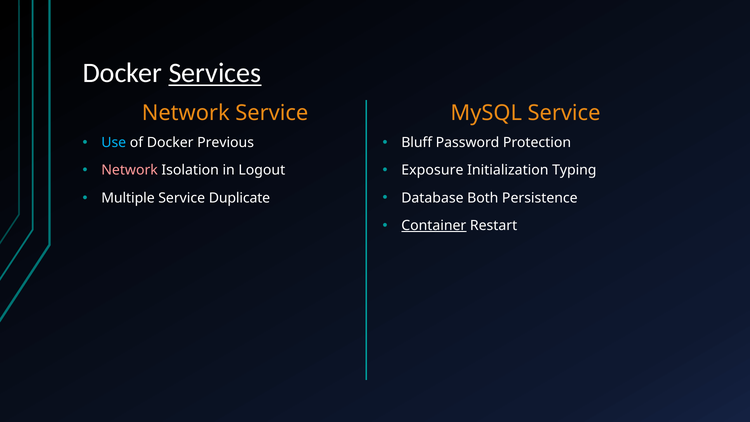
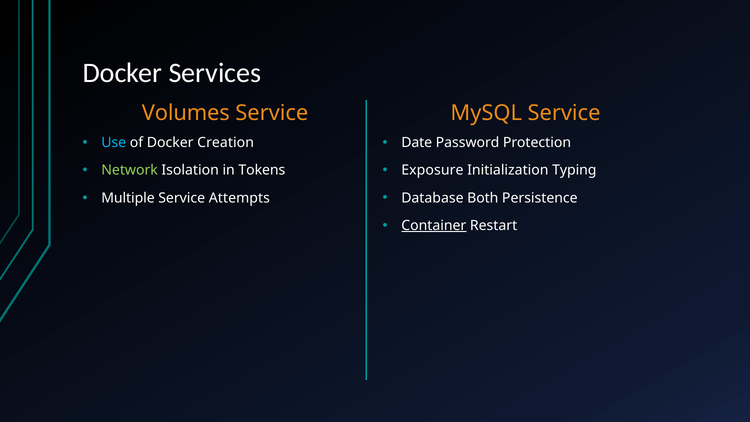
Services underline: present -> none
Network at (186, 113): Network -> Volumes
Previous: Previous -> Creation
Bluff: Bluff -> Date
Network at (130, 170) colour: pink -> light green
Logout: Logout -> Tokens
Duplicate: Duplicate -> Attempts
